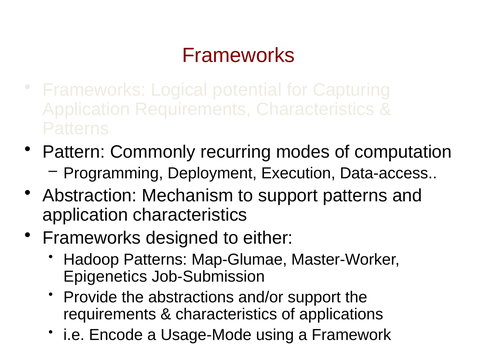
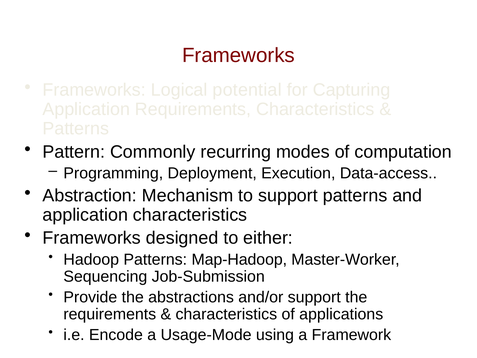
Map-Glumae: Map-Glumae -> Map-Hadoop
Epigenetics: Epigenetics -> Sequencing
